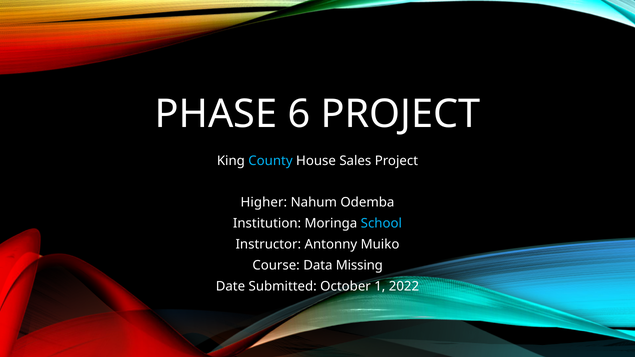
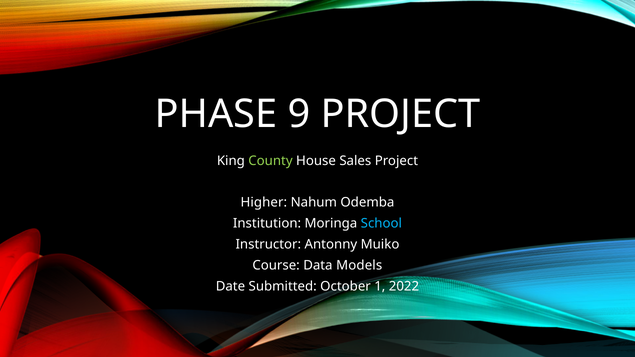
6: 6 -> 9
County colour: light blue -> light green
Missing: Missing -> Models
